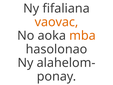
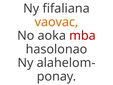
mba colour: orange -> red
